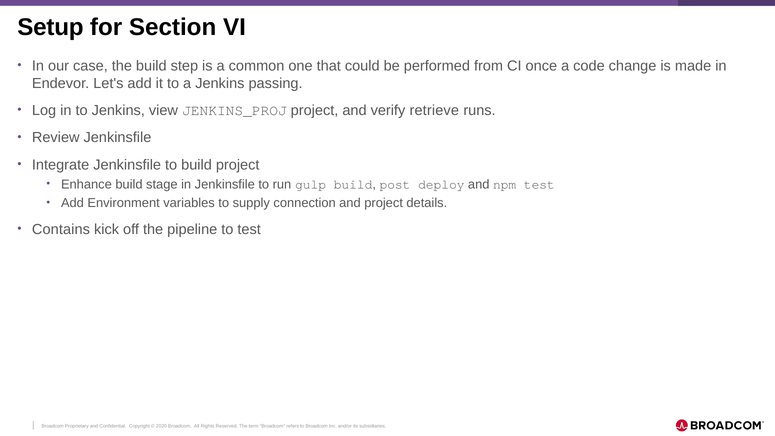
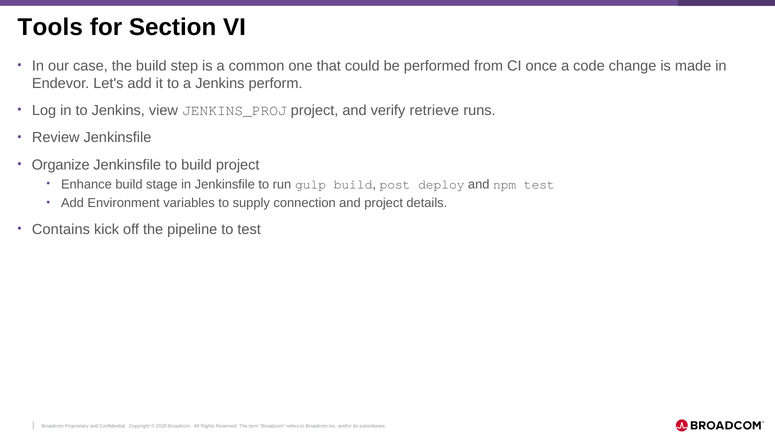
Setup: Setup -> Tools
passing: passing -> perform
Integrate: Integrate -> Organize
